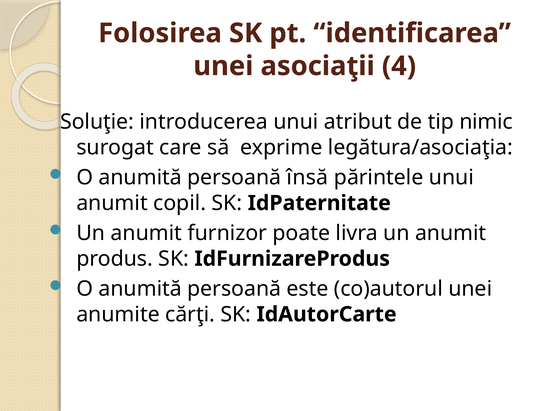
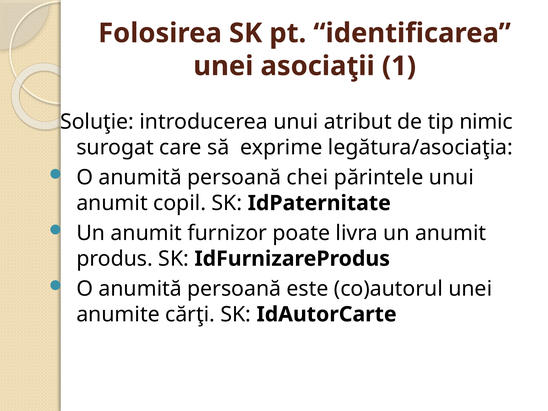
4: 4 -> 1
însă: însă -> chei
